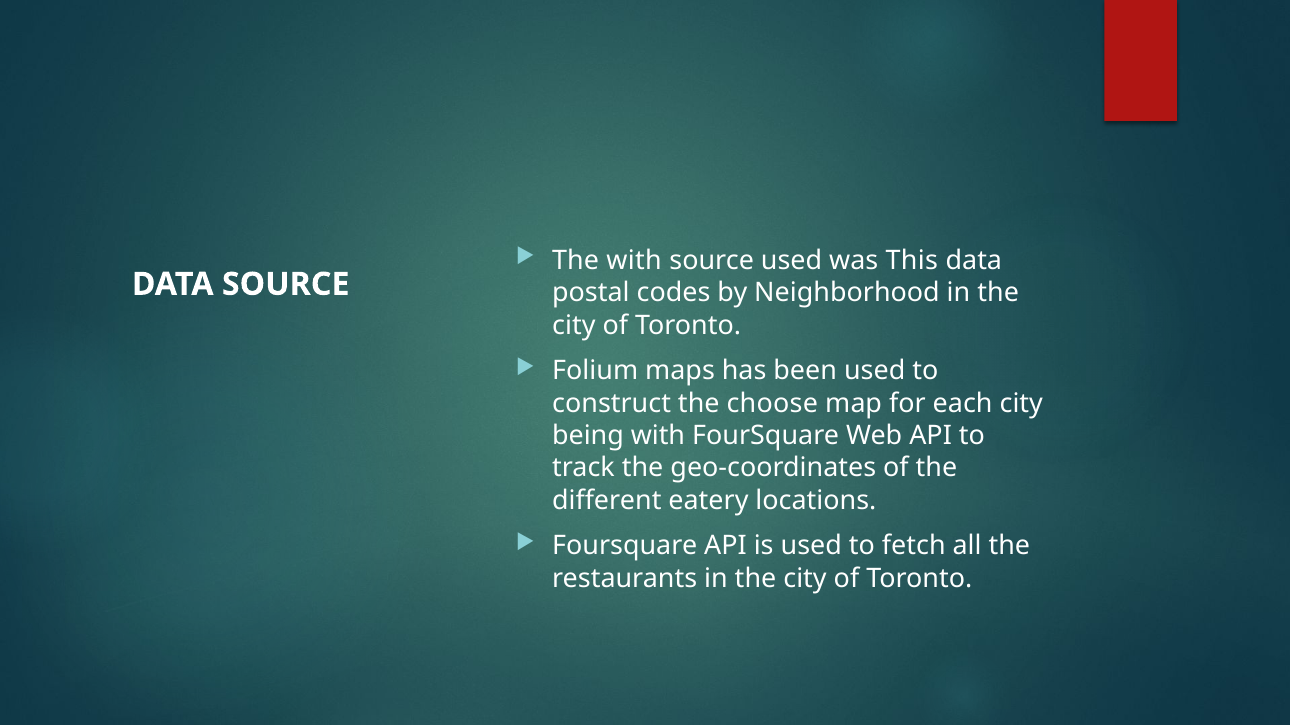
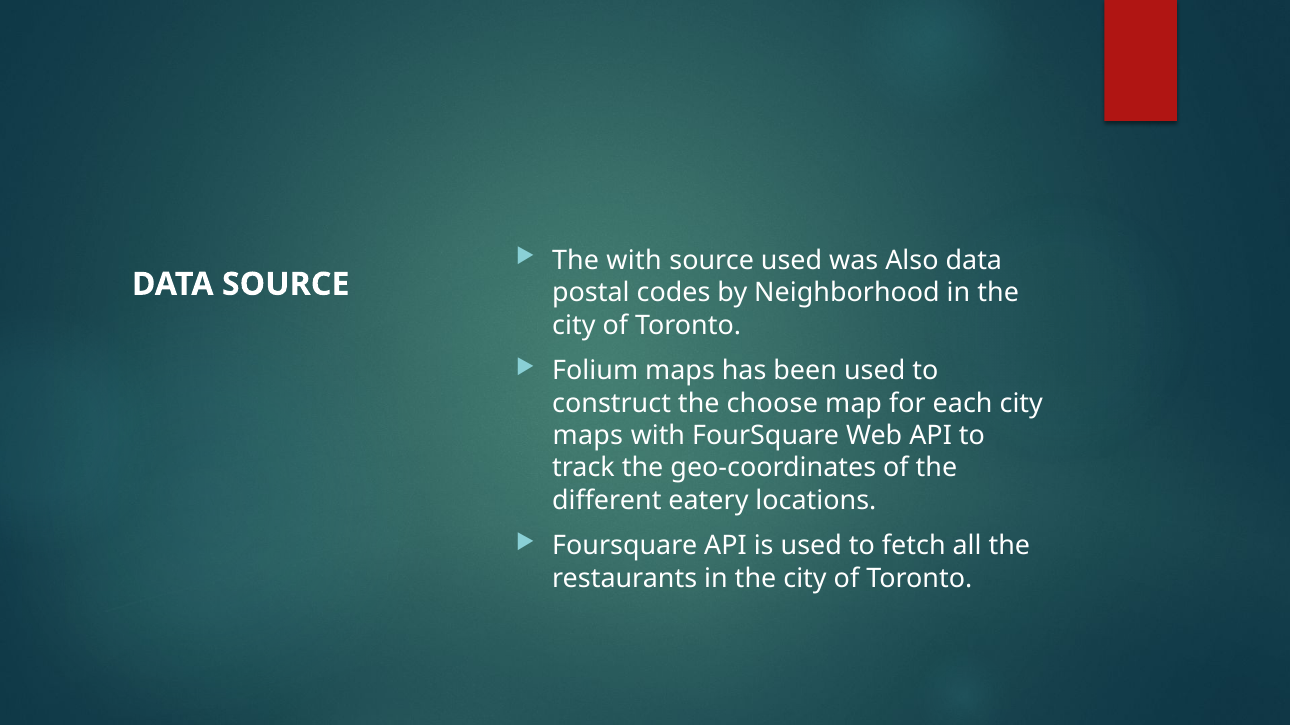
This: This -> Also
being at (588, 436): being -> maps
